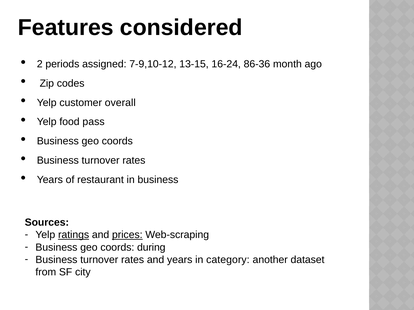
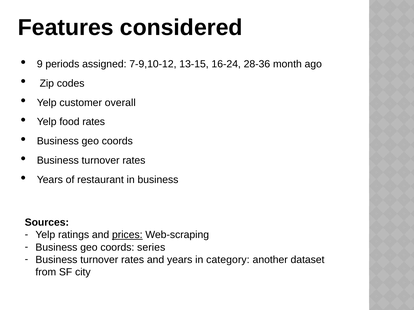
2: 2 -> 9
86-36: 86-36 -> 28-36
food pass: pass -> rates
ratings underline: present -> none
during: during -> series
